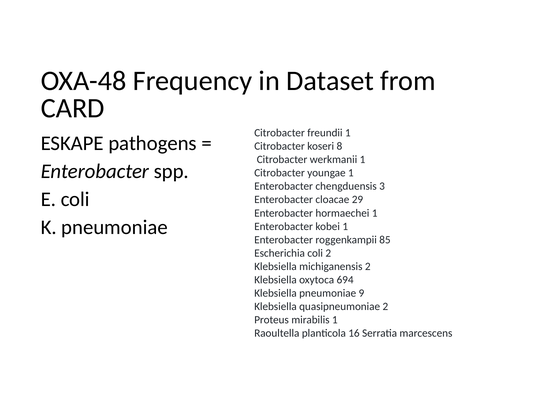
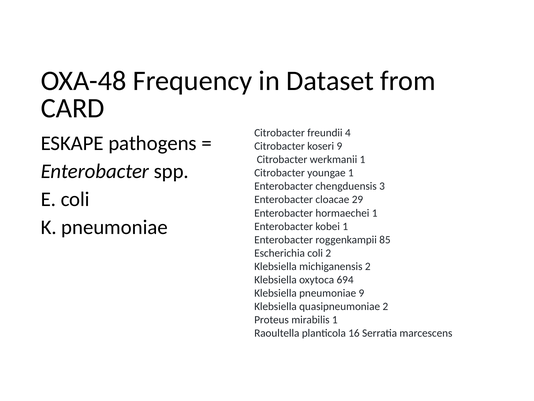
freundii 1: 1 -> 4
koseri 8: 8 -> 9
